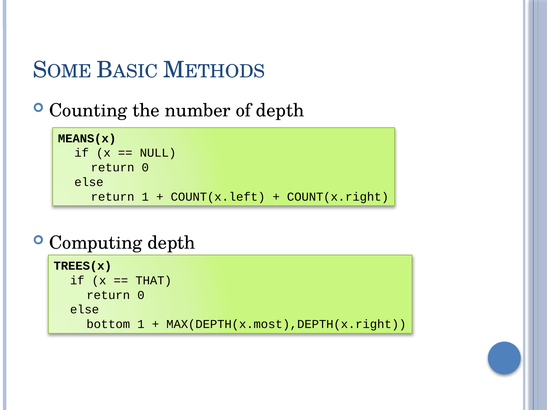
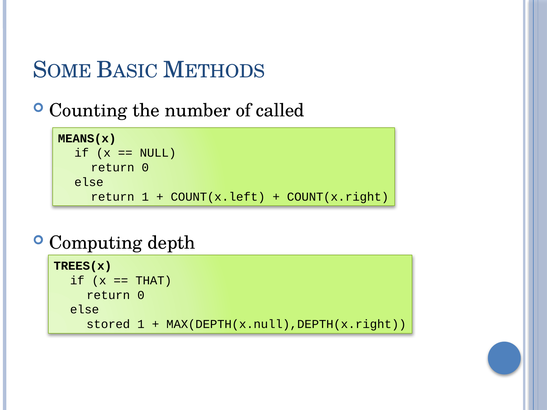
of depth: depth -> called
bottom: bottom -> stored
MAX(DEPTH(x.most),DEPTH(x.right: MAX(DEPTH(x.most),DEPTH(x.right -> MAX(DEPTH(x.null),DEPTH(x.right
